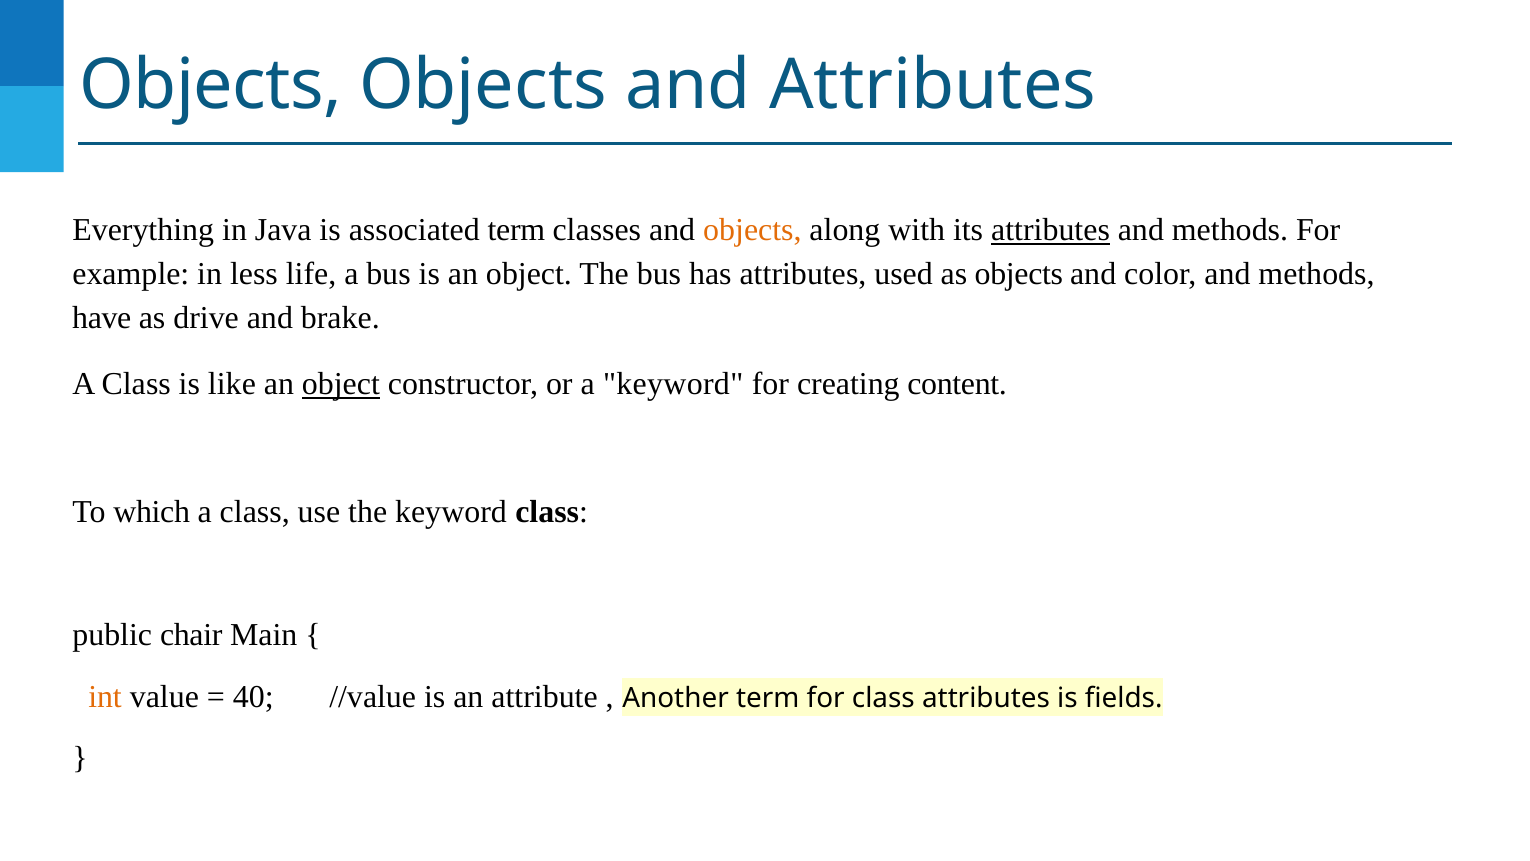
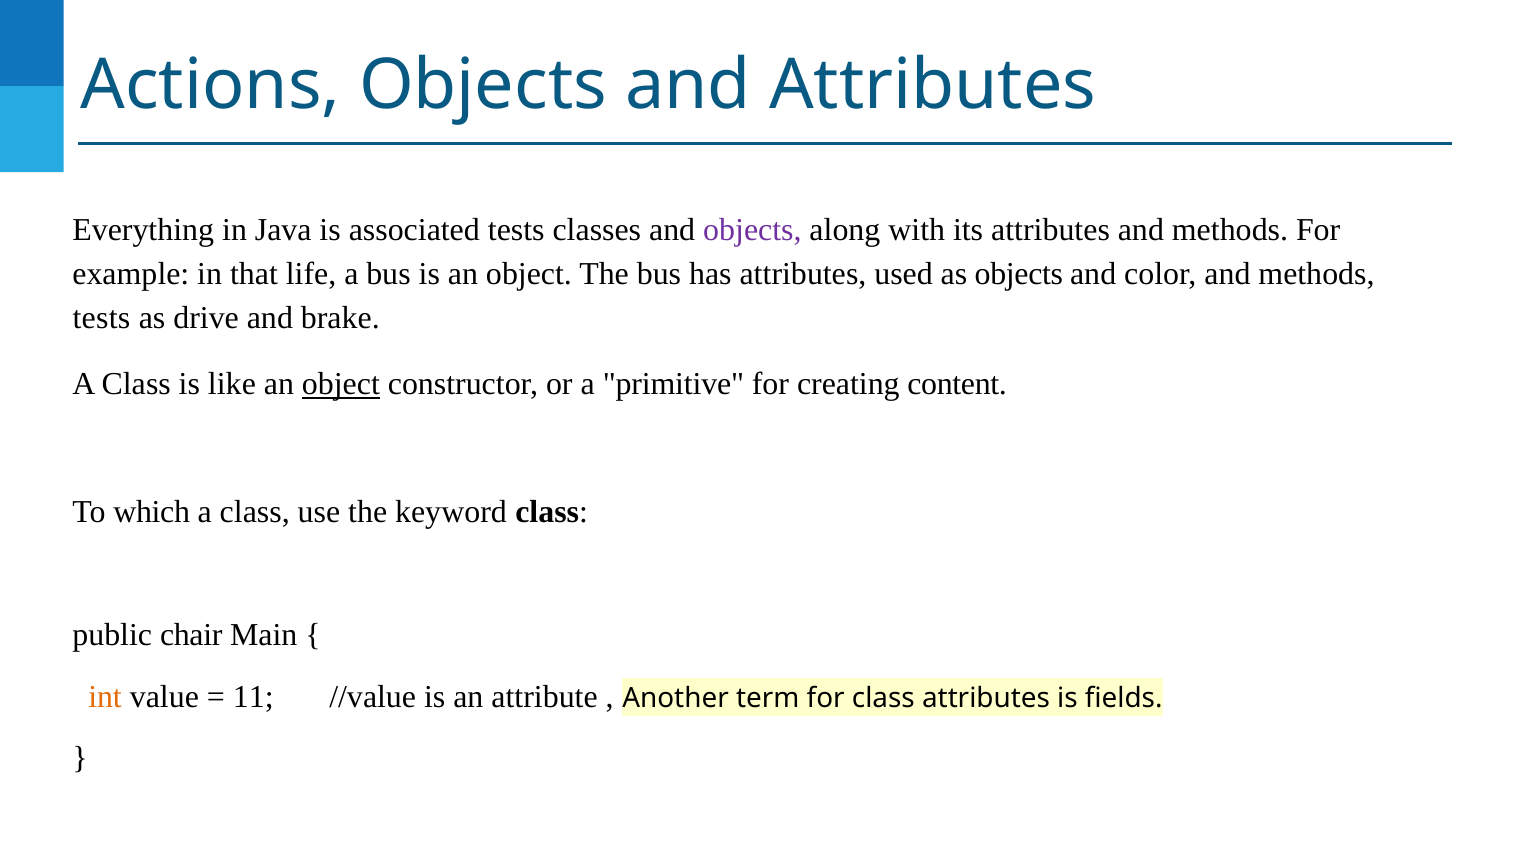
Objects at (211, 85): Objects -> Actions
associated term: term -> tests
objects at (752, 230) colour: orange -> purple
attributes at (1051, 230) underline: present -> none
less: less -> that
have at (102, 318): have -> tests
a keyword: keyword -> primitive
40: 40 -> 11
